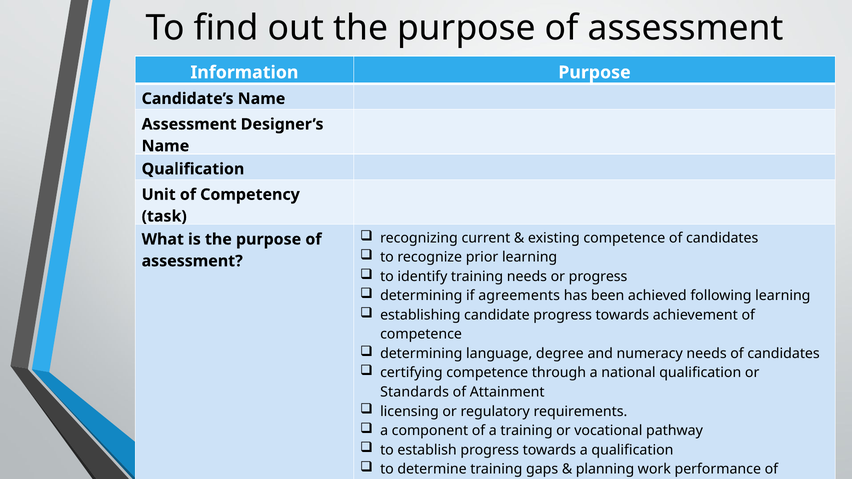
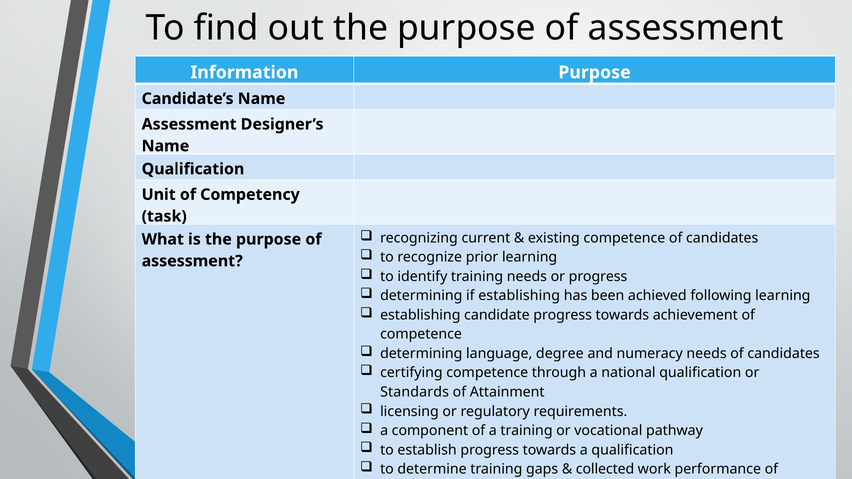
if agreements: agreements -> establishing
planning: planning -> collected
